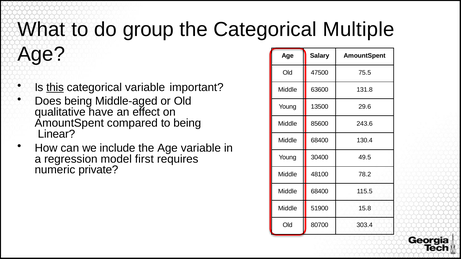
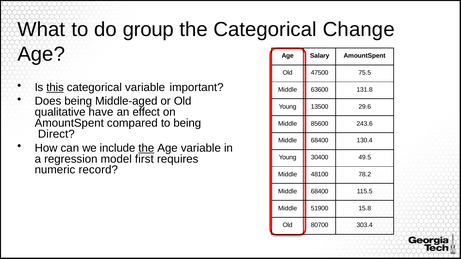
Multiple: Multiple -> Change
Linear: Linear -> Direct
the at (146, 148) underline: none -> present
private: private -> record
